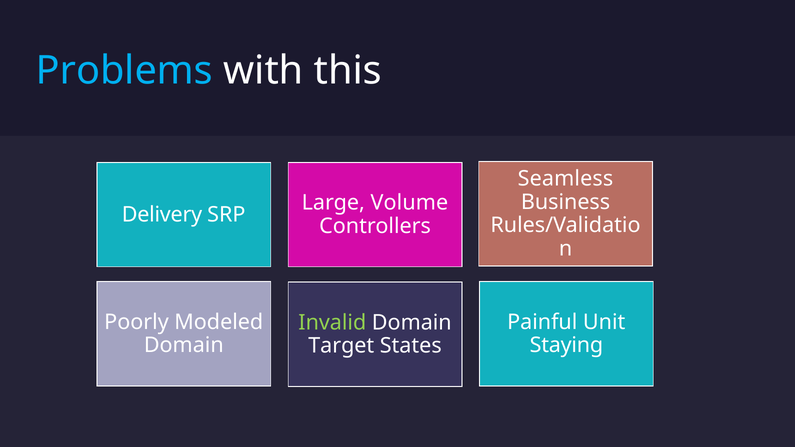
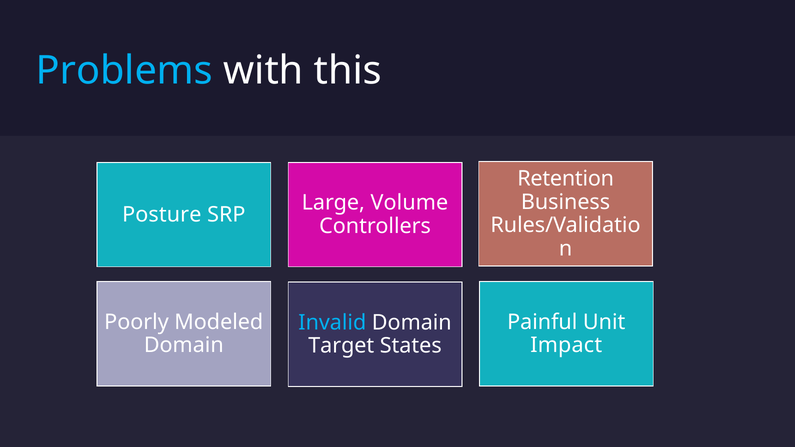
Seamless: Seamless -> Retention
Delivery: Delivery -> Posture
Invalid colour: light green -> light blue
Staying: Staying -> Impact
